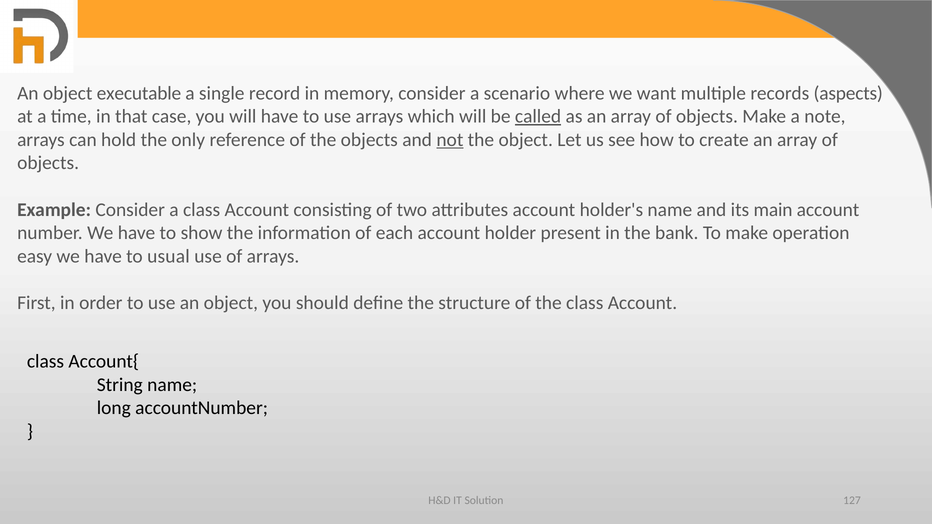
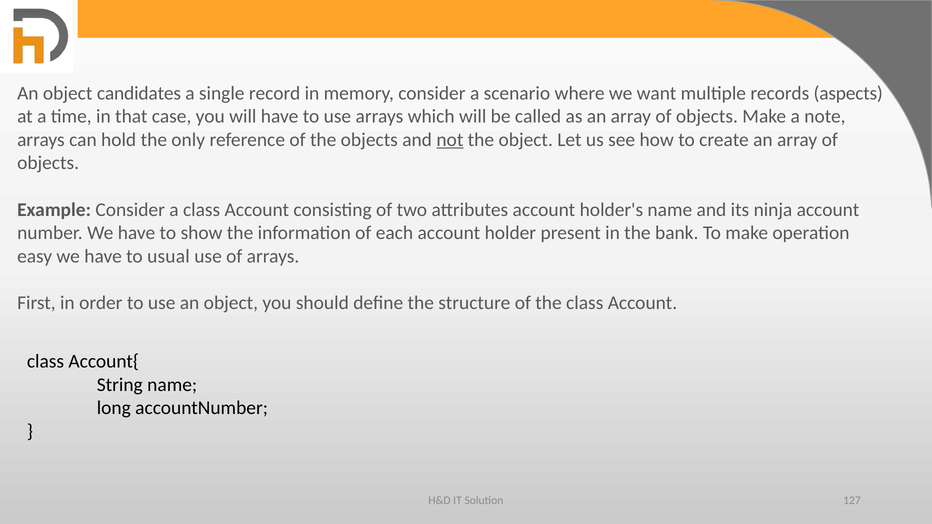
executable: executable -> candidates
called underline: present -> none
main: main -> ninja
